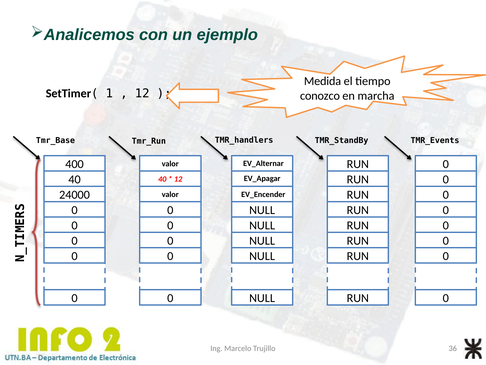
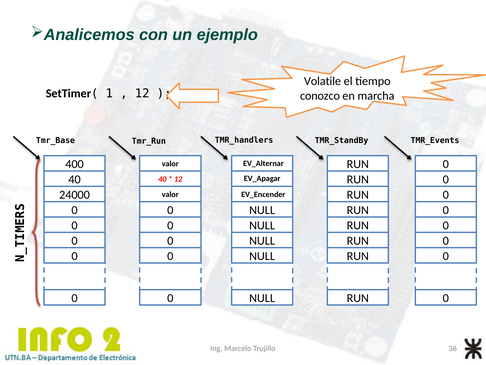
Medida: Medida -> Volatile
